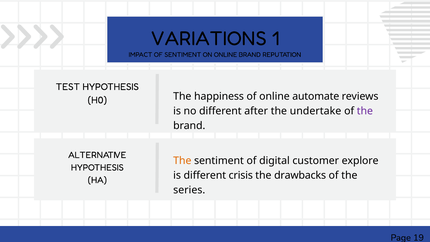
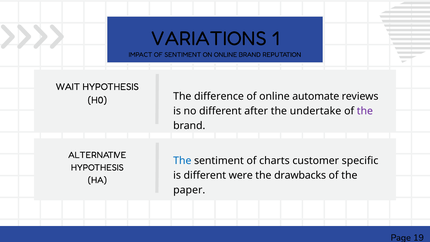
TEST: TEST -> WAIT
happiness: happiness -> difference
The at (182, 161) colour: orange -> blue
digital: digital -> charts
explore: explore -> specific
crisis: crisis -> were
series: series -> paper
